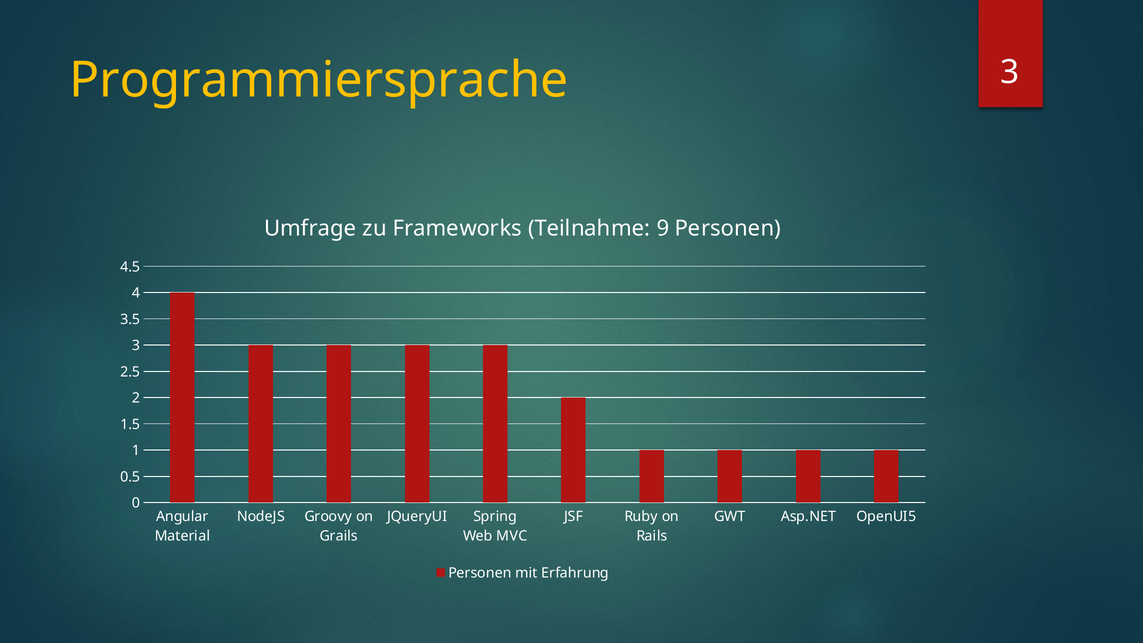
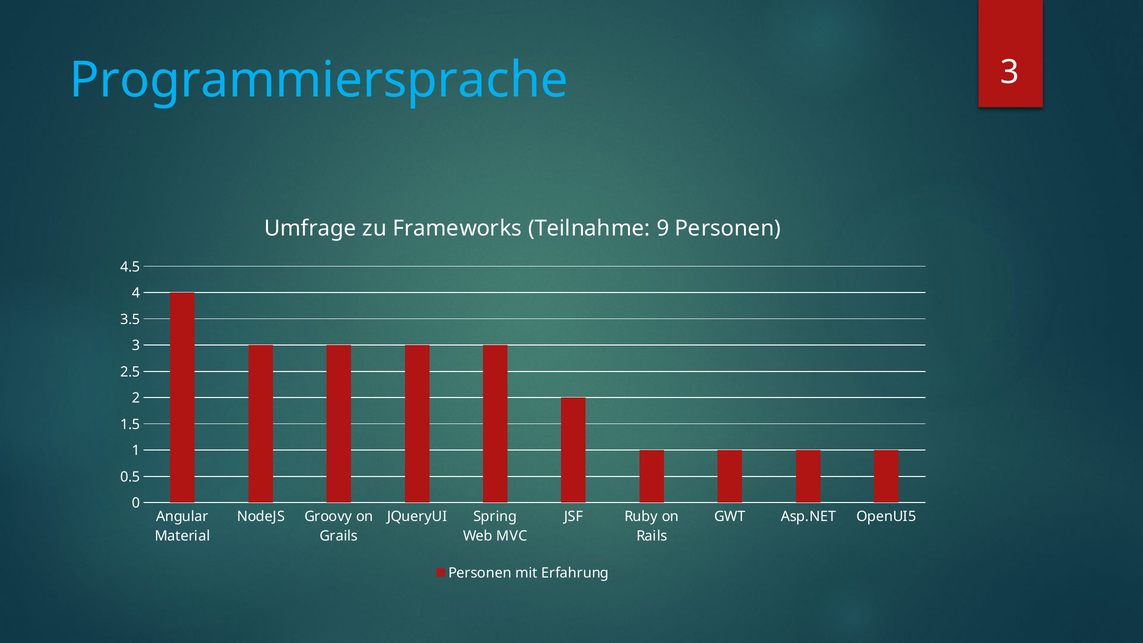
Programmiersprache colour: yellow -> light blue
